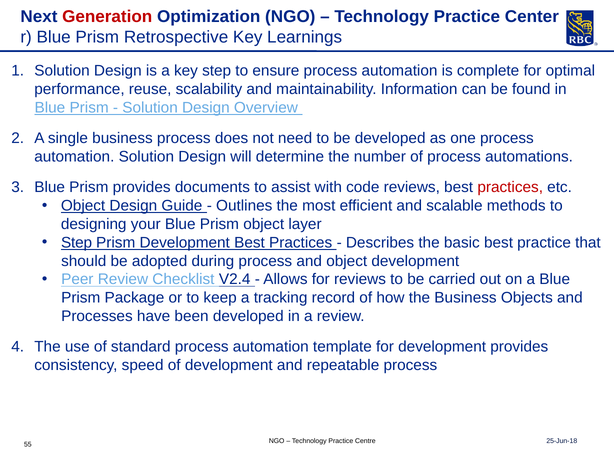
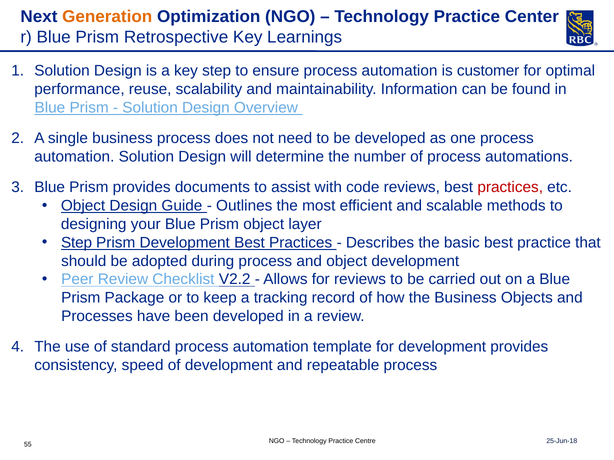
Generation colour: red -> orange
complete: complete -> customer
V2.4: V2.4 -> V2.2
